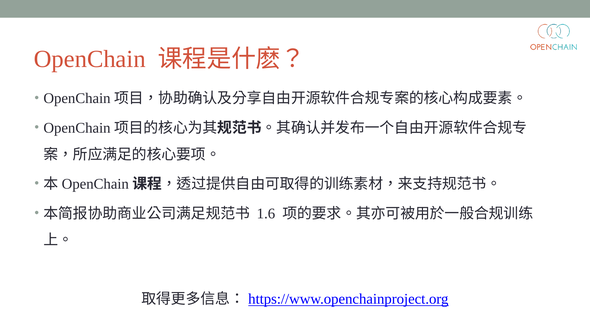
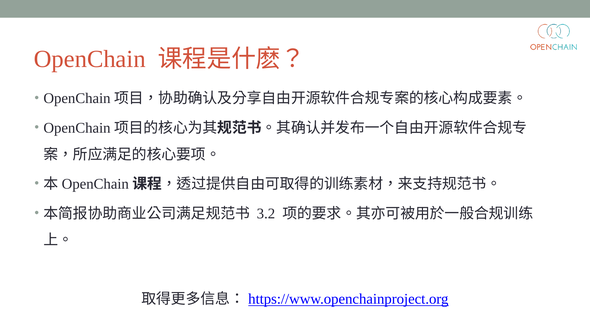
1.6: 1.6 -> 3.2
